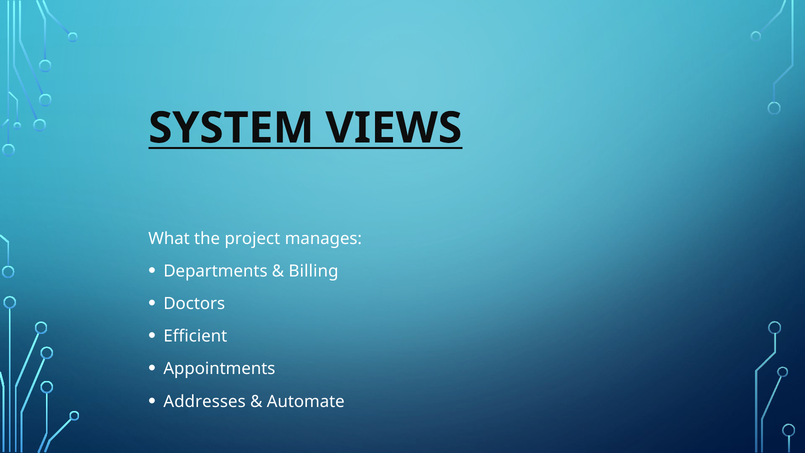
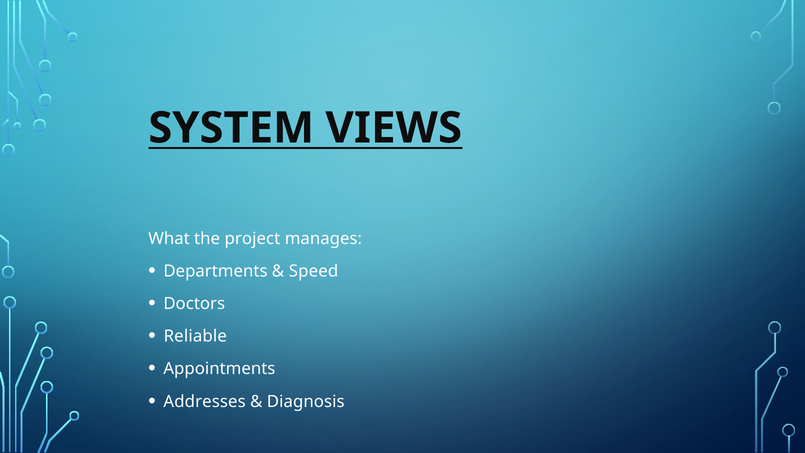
Billing: Billing -> Speed
Efficient: Efficient -> Reliable
Automate: Automate -> Diagnosis
